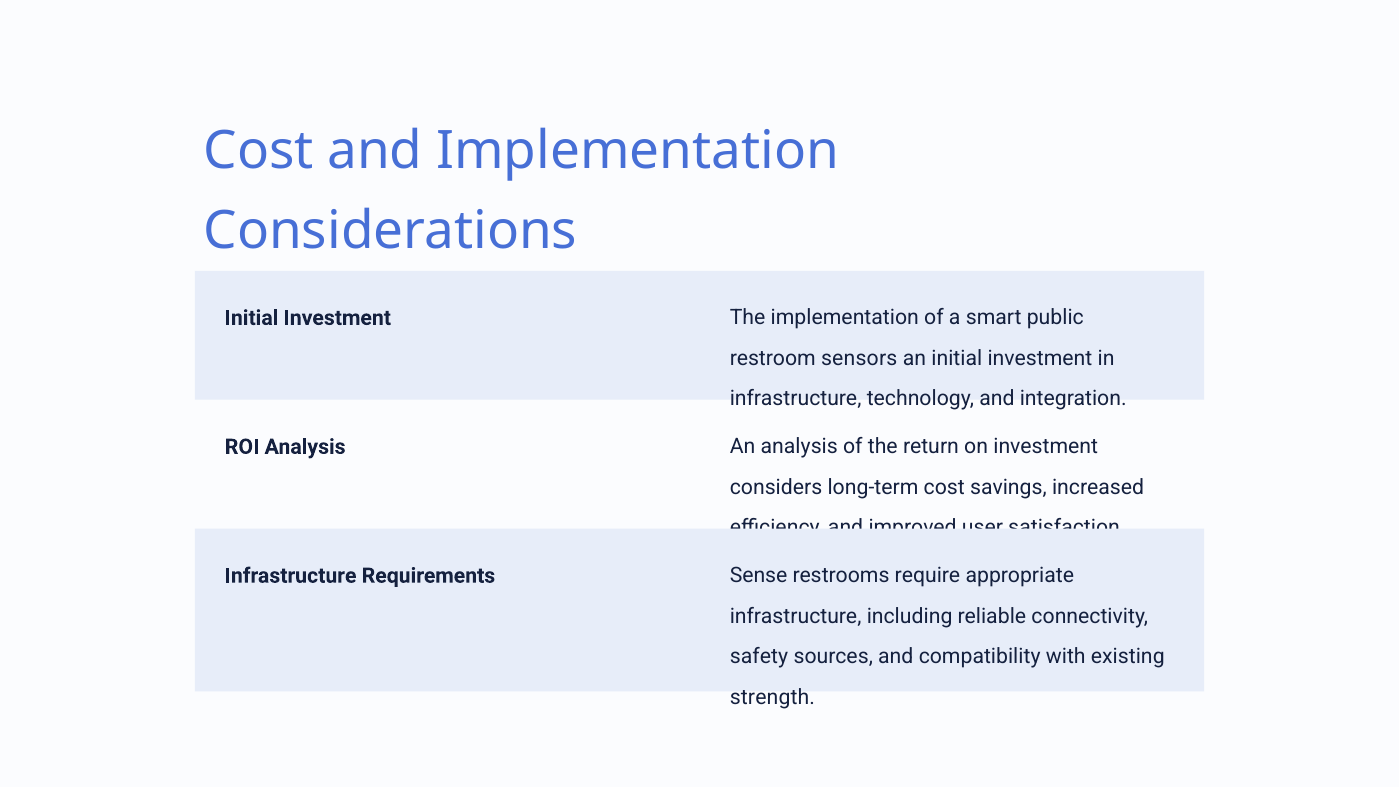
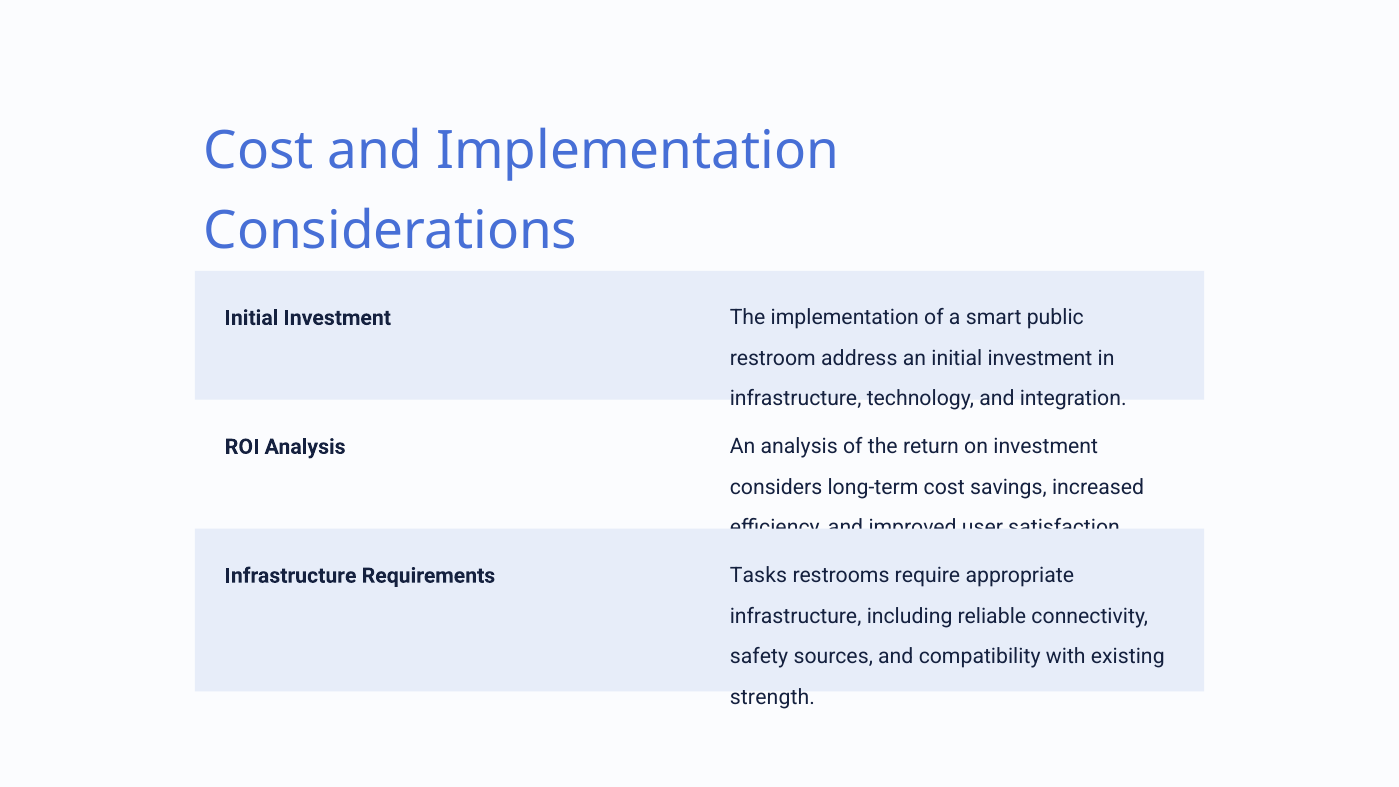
sensors: sensors -> address
Sense: Sense -> Tasks
